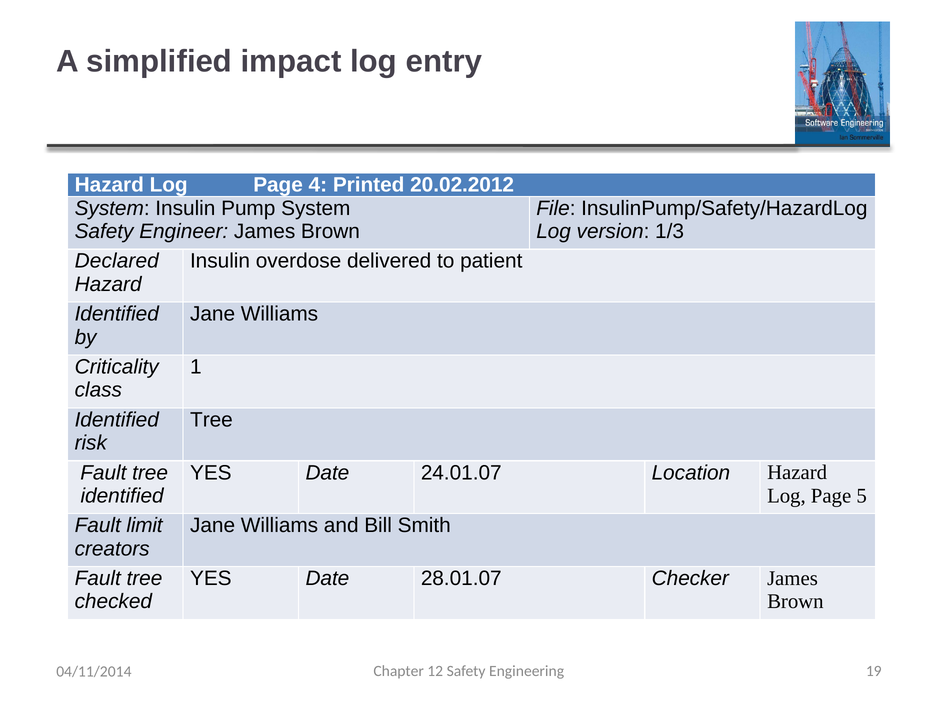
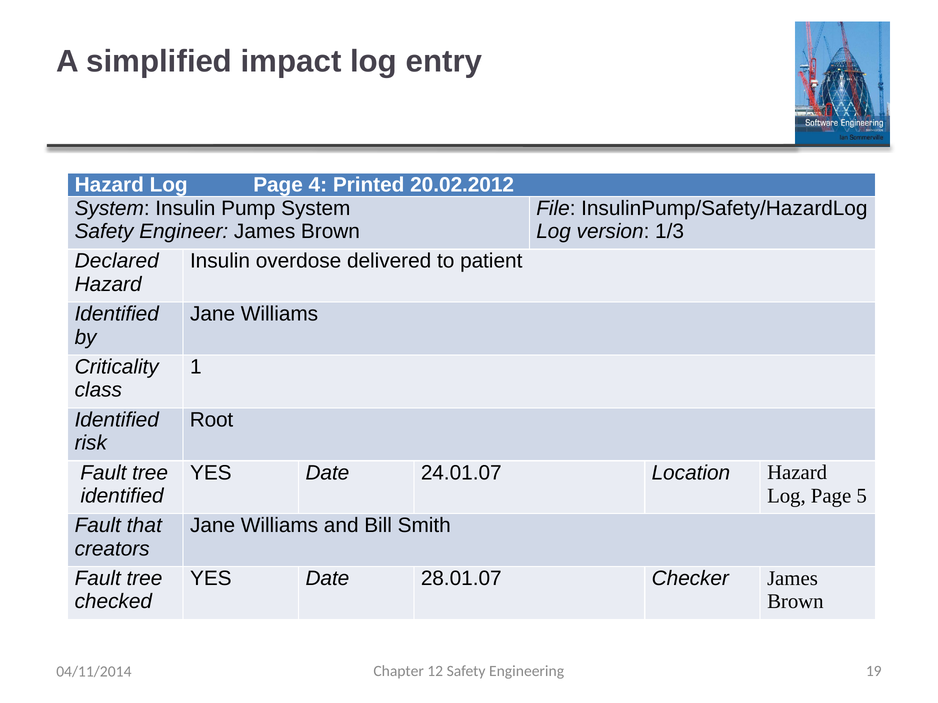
Tree at (211, 420): Tree -> Root
limit: limit -> that
